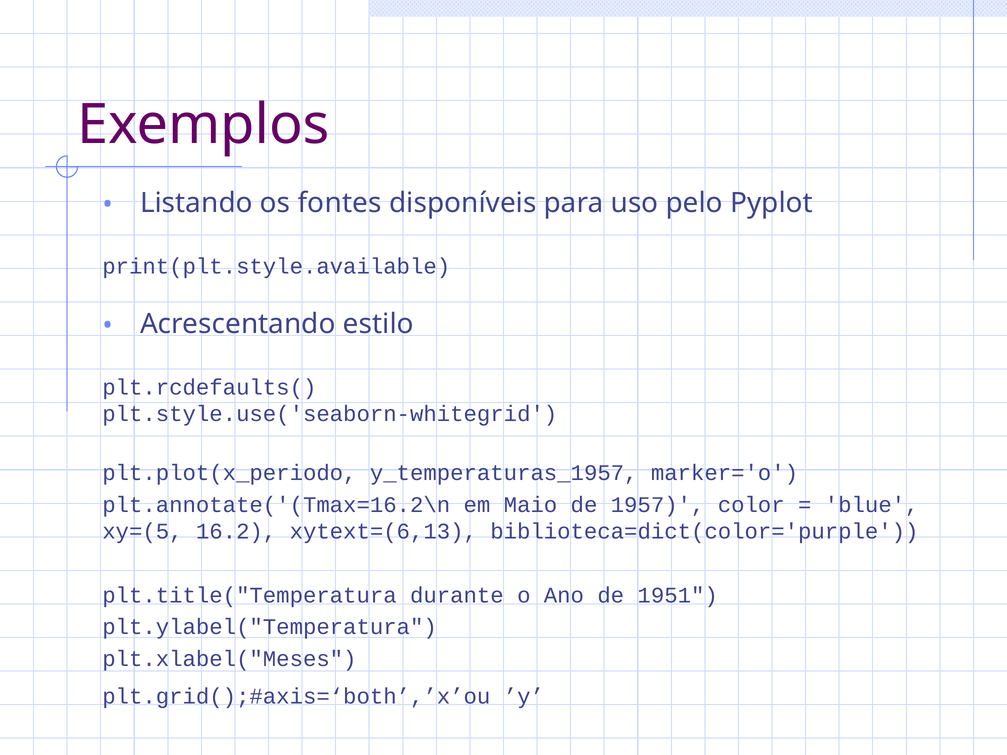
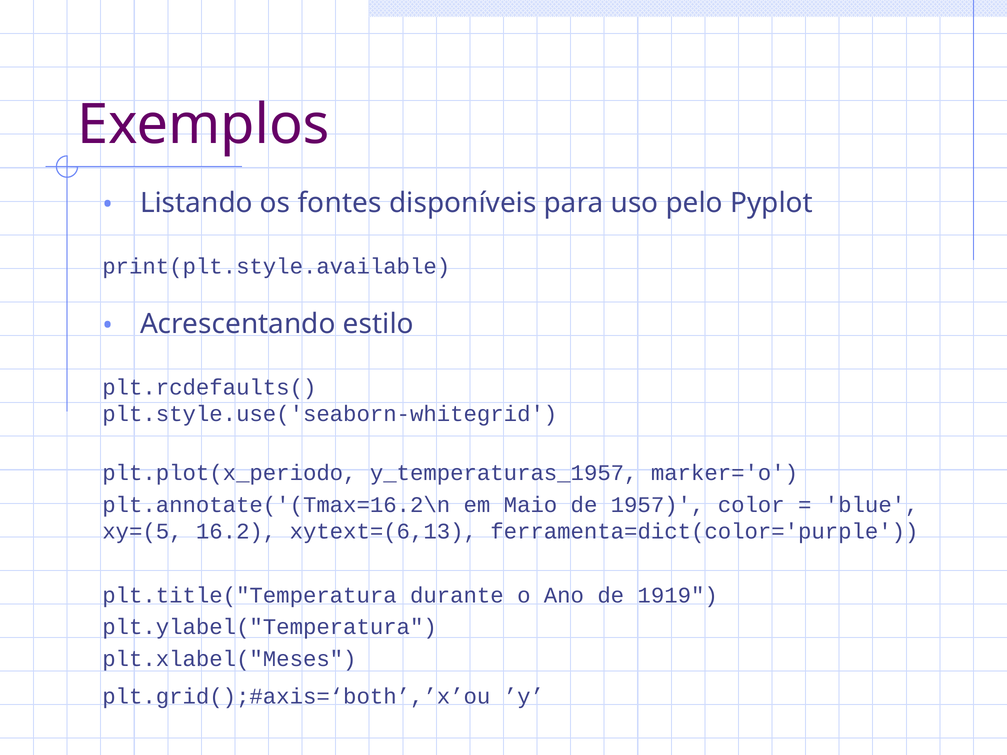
biblioteca=dict(color='purple: biblioteca=dict(color='purple -> ferramenta=dict(color='purple
1951: 1951 -> 1919
